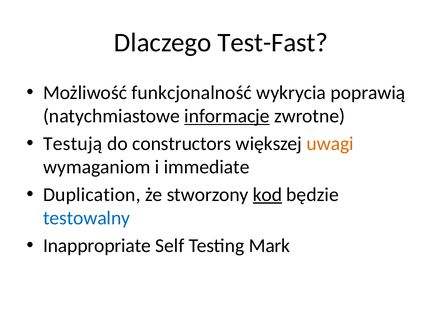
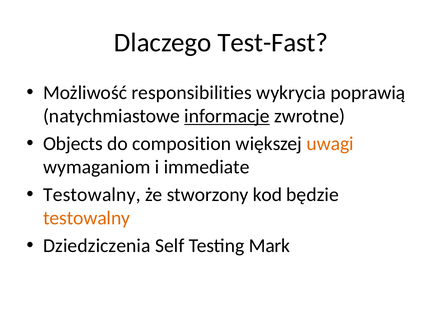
funkcjonalność: funkcjonalność -> responsibilities
Testują: Testują -> Objects
constructors: constructors -> composition
Duplication at (92, 195): Duplication -> Testowalny
kod underline: present -> none
testowalny at (87, 218) colour: blue -> orange
Inappropriate: Inappropriate -> Dziedziczenia
